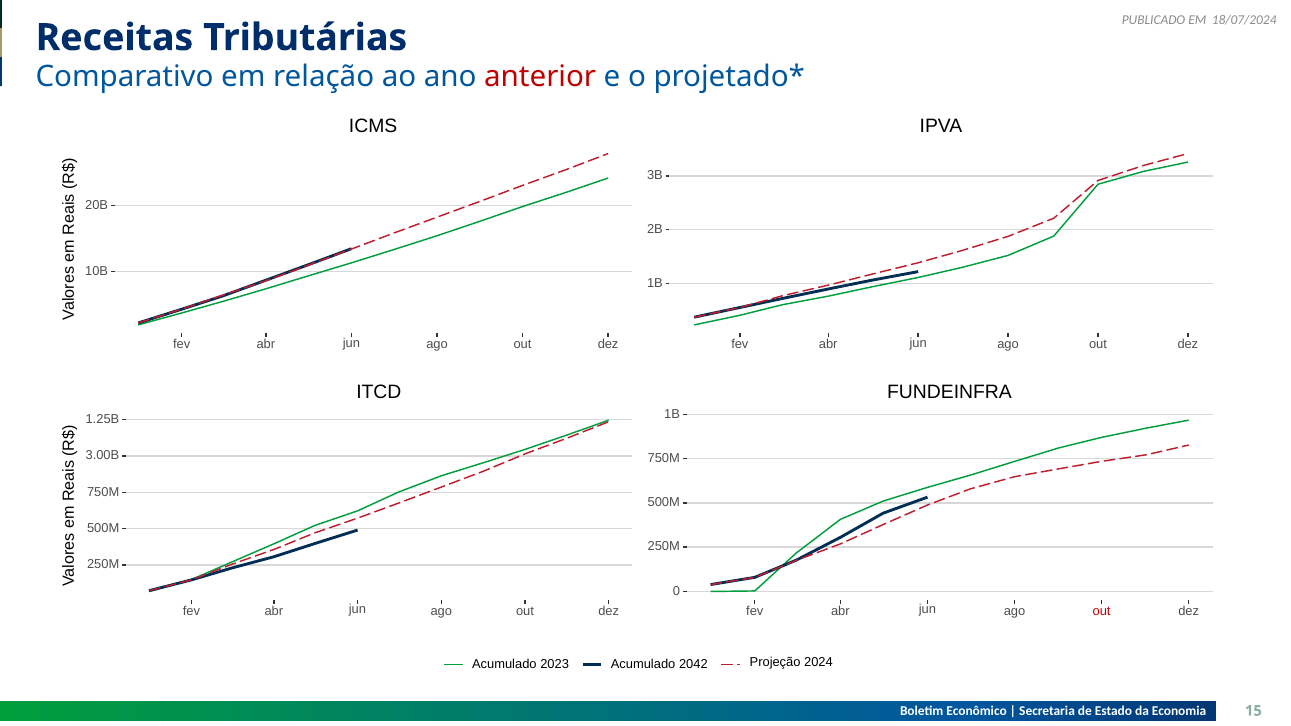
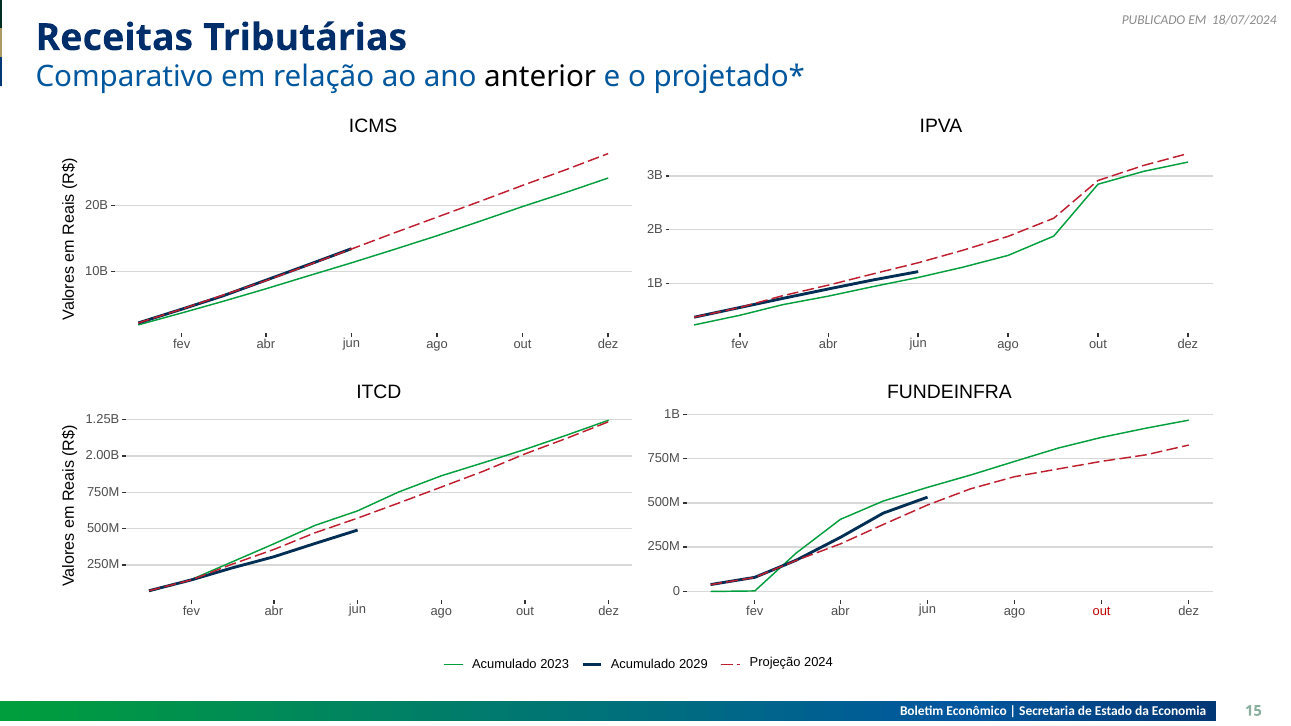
anterior colour: red -> black
3.00B: 3.00B -> 2.00B
2042: 2042 -> 2029
